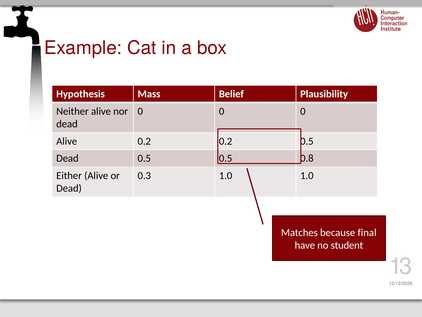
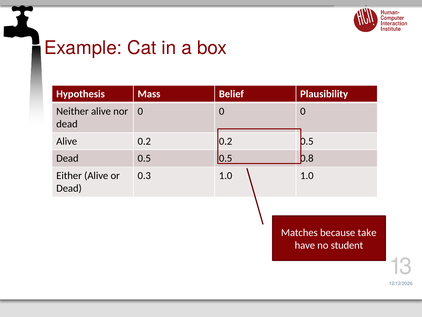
final: final -> take
